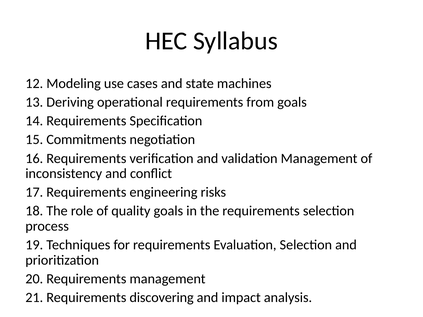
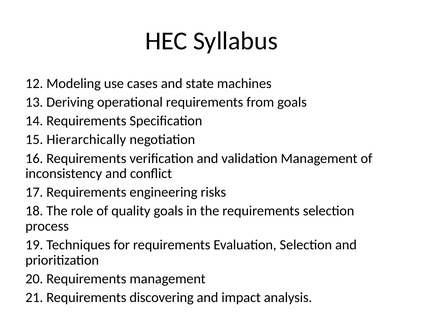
Commitments: Commitments -> Hierarchically
